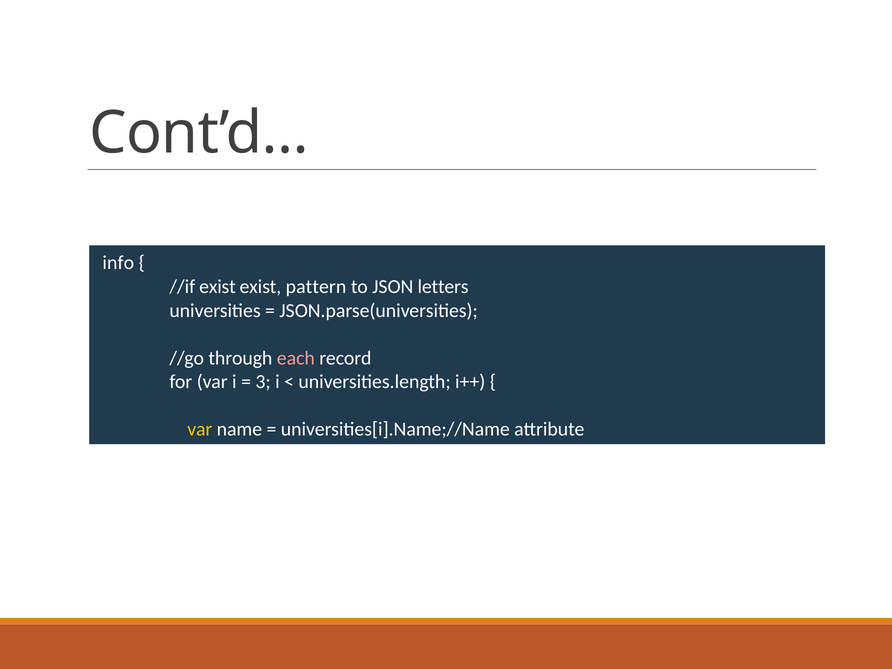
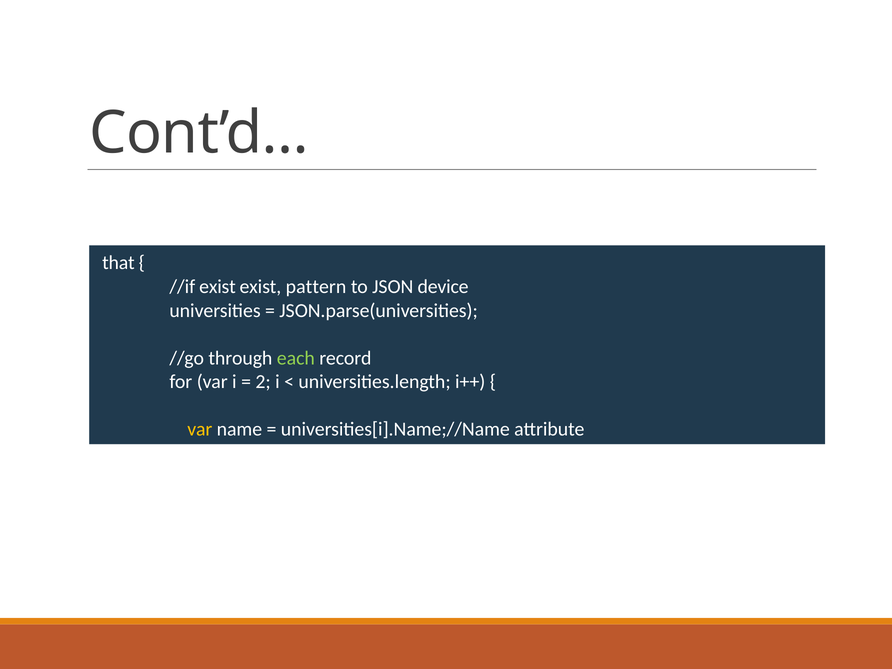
info: info -> that
letters: letters -> device
each colour: pink -> light green
3: 3 -> 2
